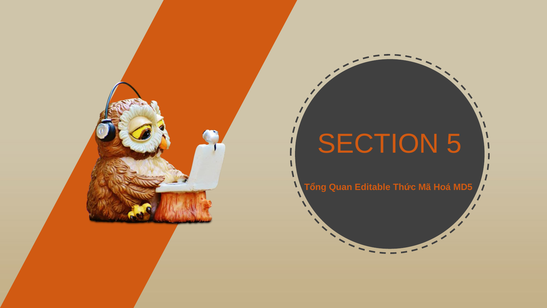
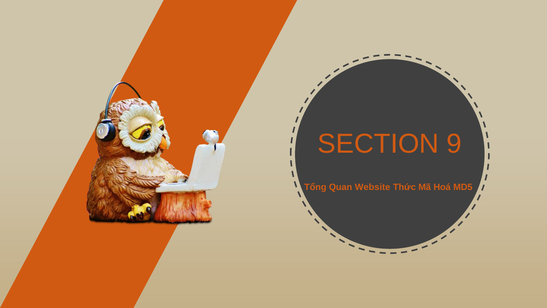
5: 5 -> 9
Editable: Editable -> Website
